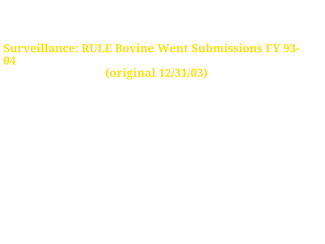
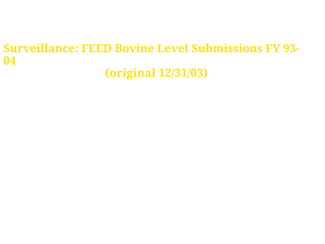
RULE: RULE -> FEED
Went: Went -> Level
